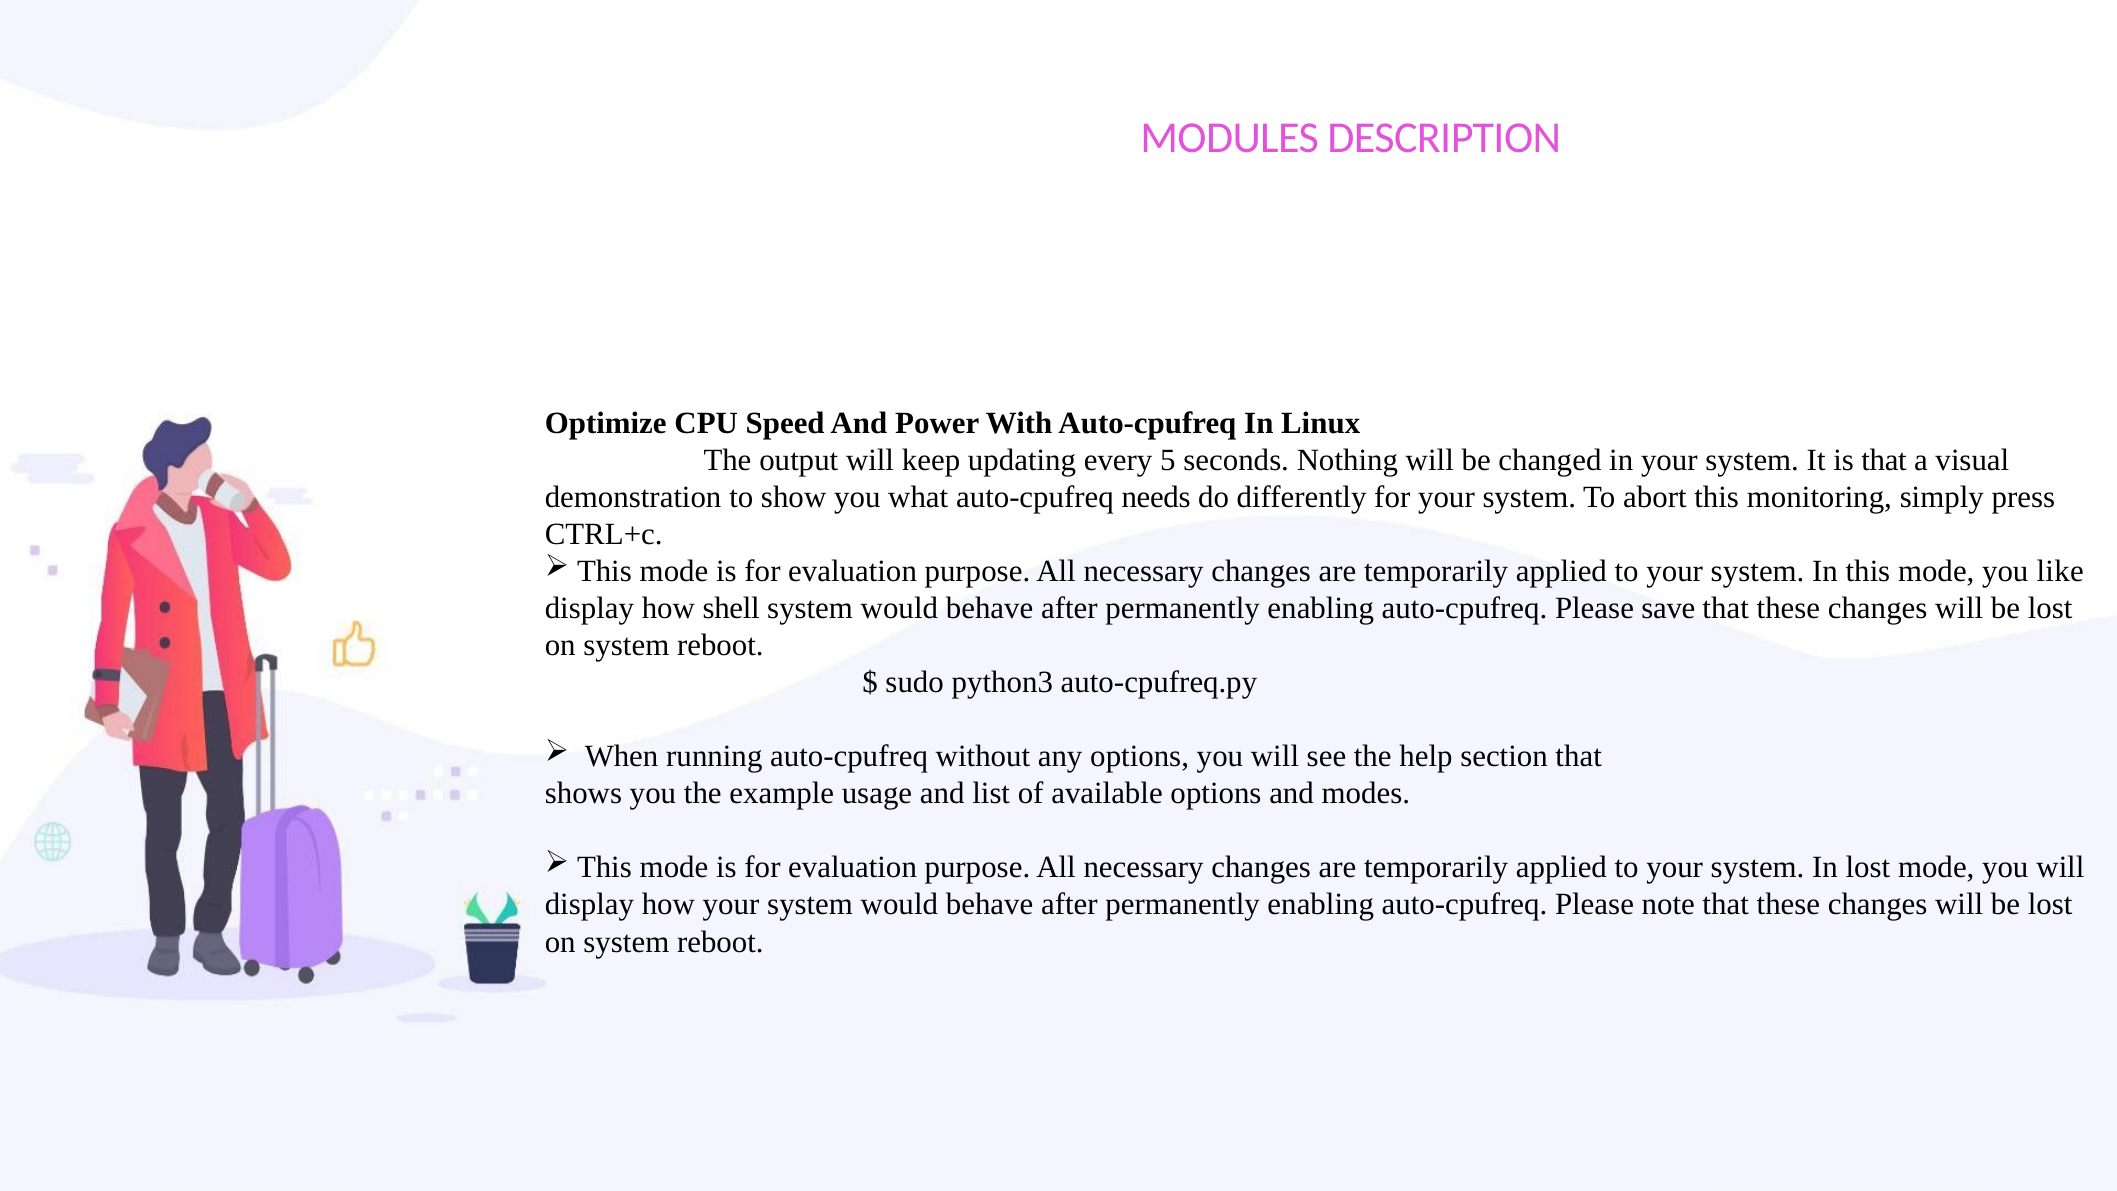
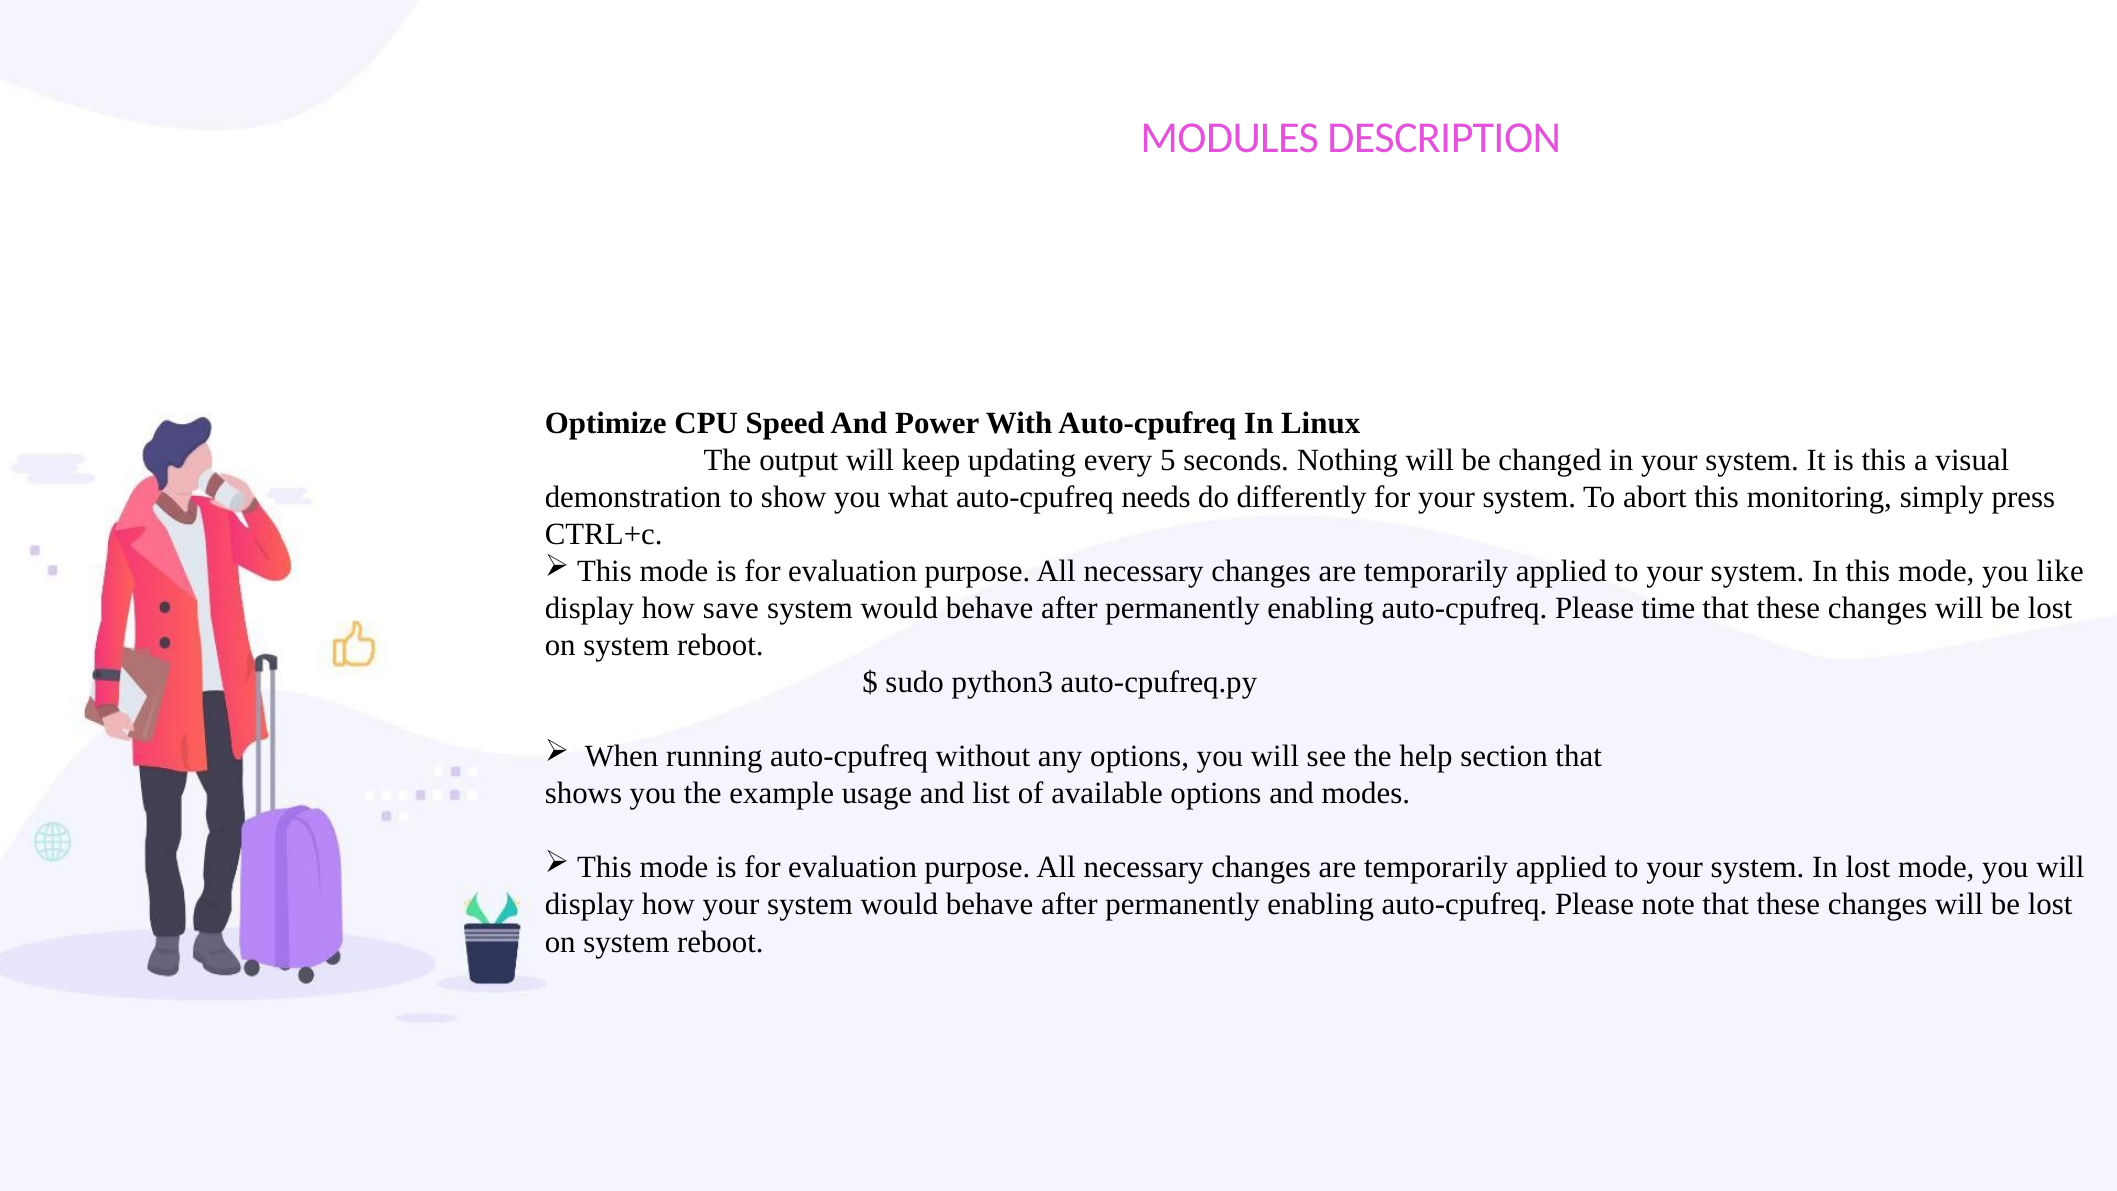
is that: that -> this
shell: shell -> save
save: save -> time
